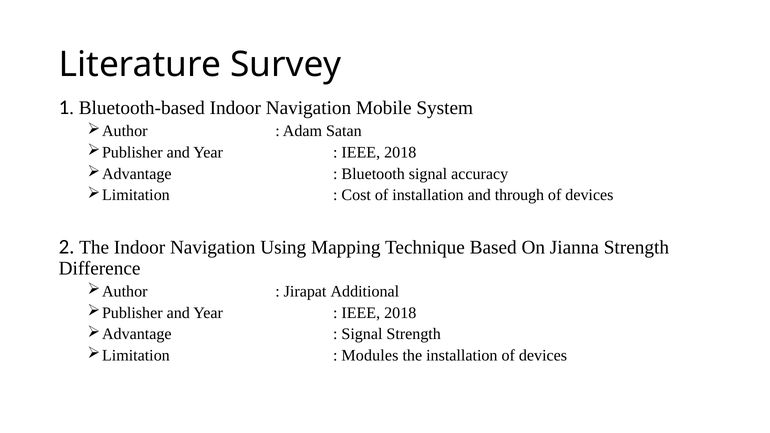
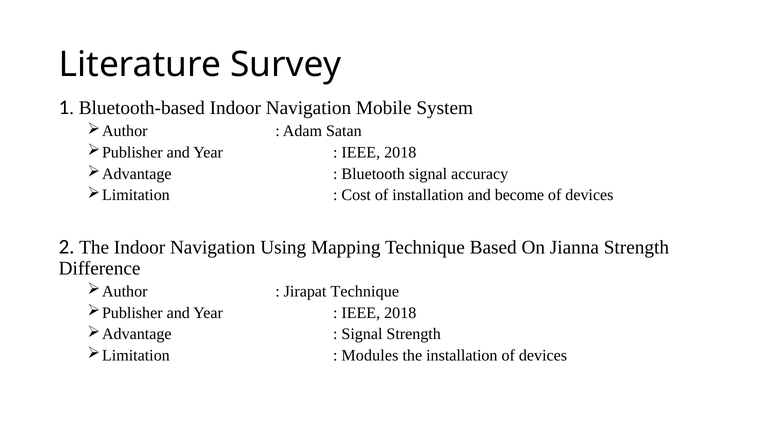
through: through -> become
Jirapat Additional: Additional -> Technique
